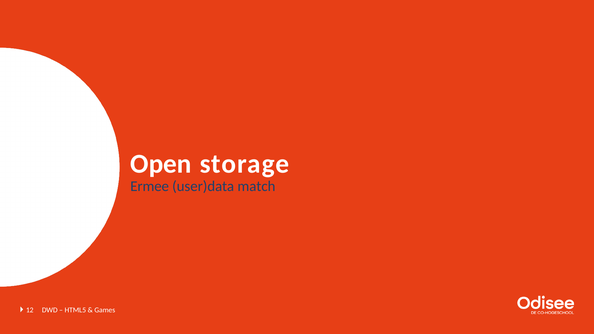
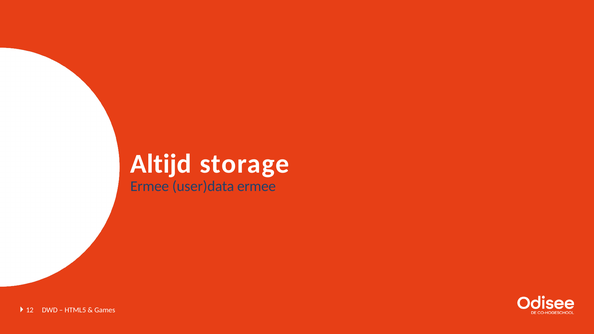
Open: Open -> Altijd
user)data match: match -> ermee
